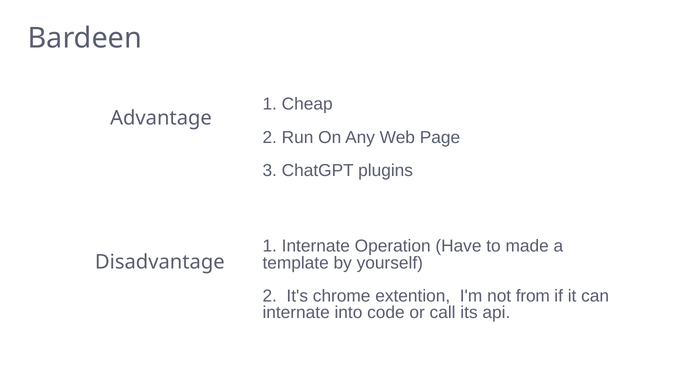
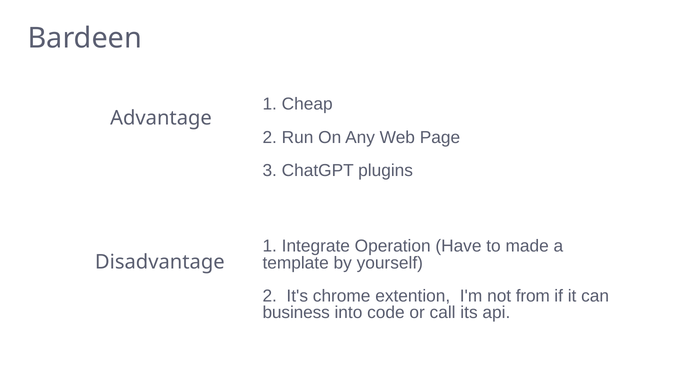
1 Internate: Internate -> Integrate
internate at (296, 313): internate -> business
